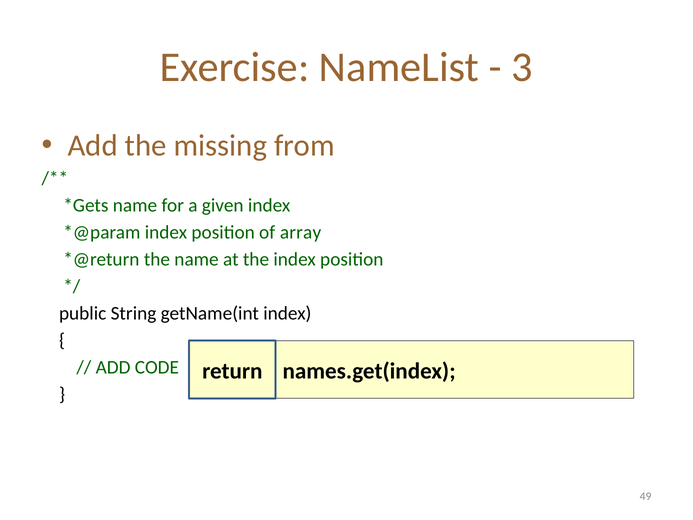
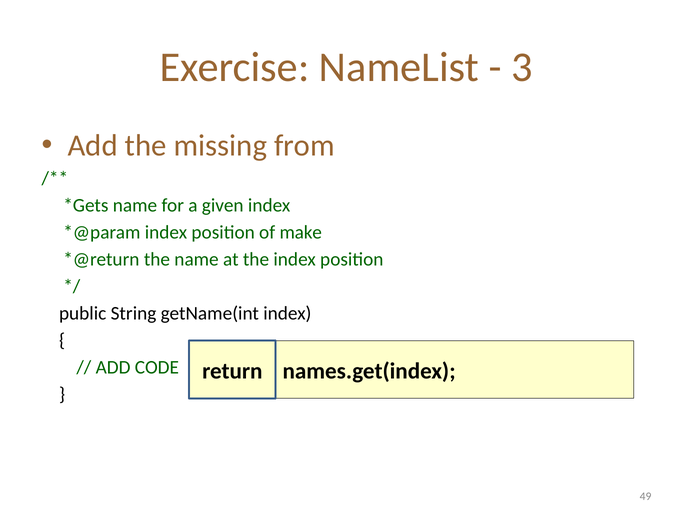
array: array -> make
